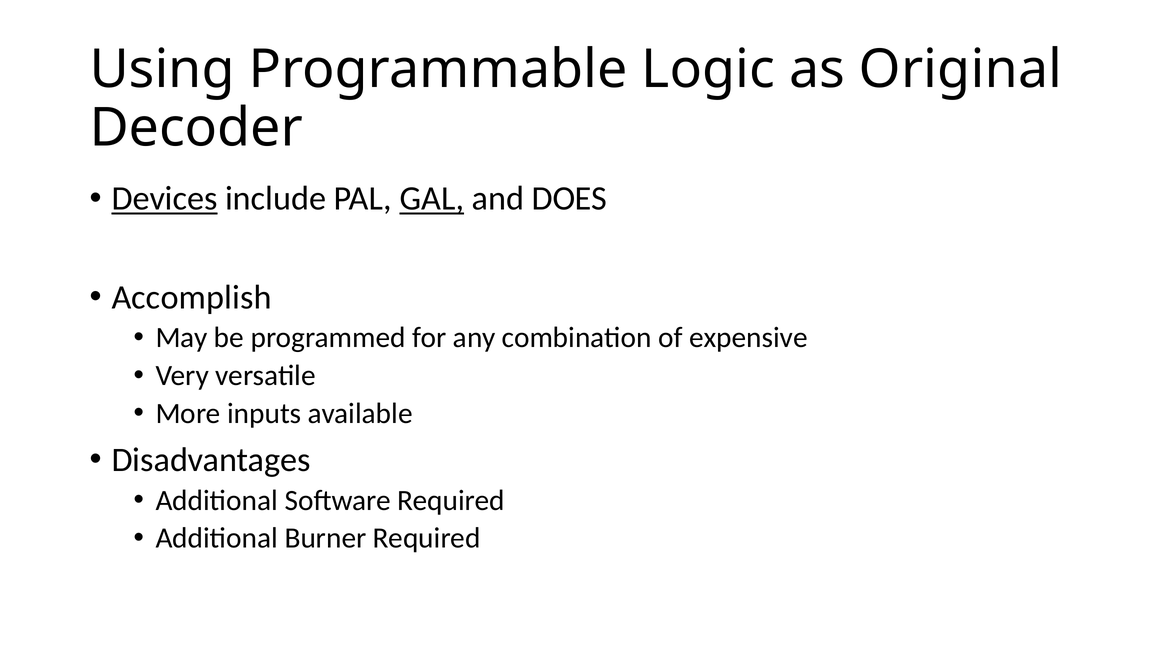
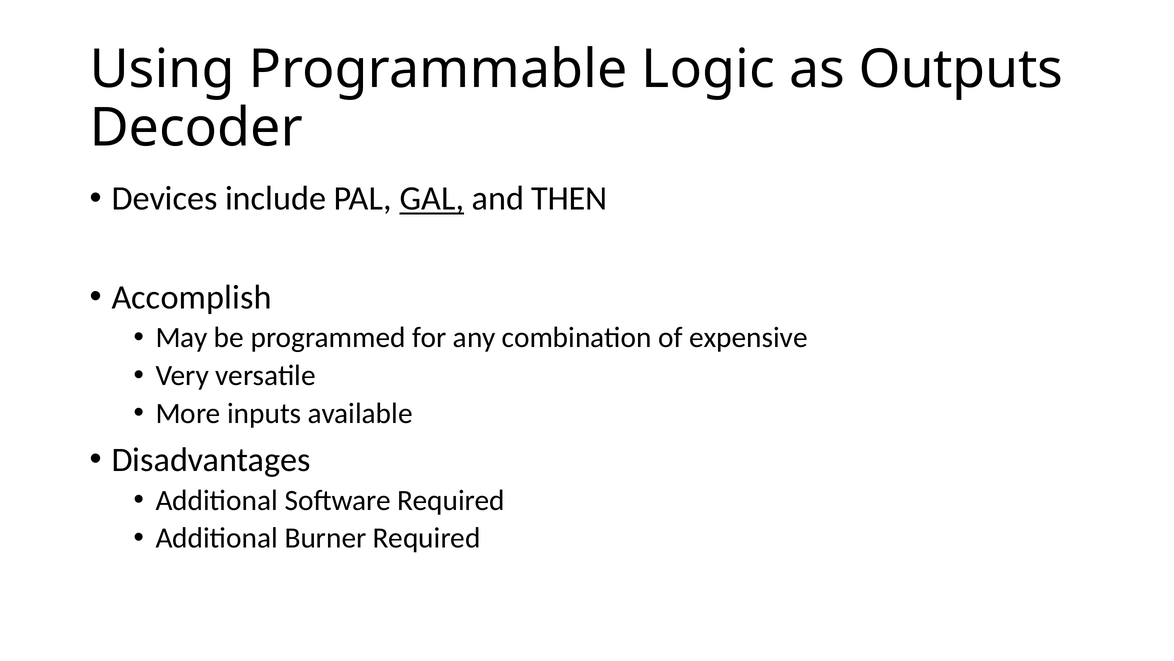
Original: Original -> Outputs
Devices underline: present -> none
DOES: DOES -> THEN
